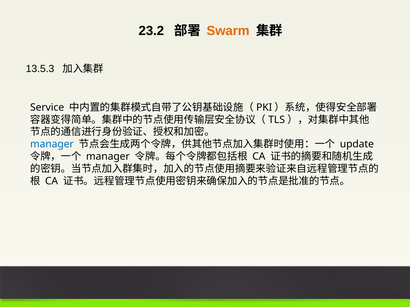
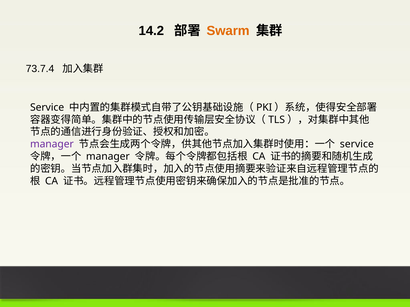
23.2: 23.2 -> 14.2
13.5.3: 13.5.3 -> 73.7.4
manager at (52, 144) colour: blue -> purple
update at (357, 144): update -> service
